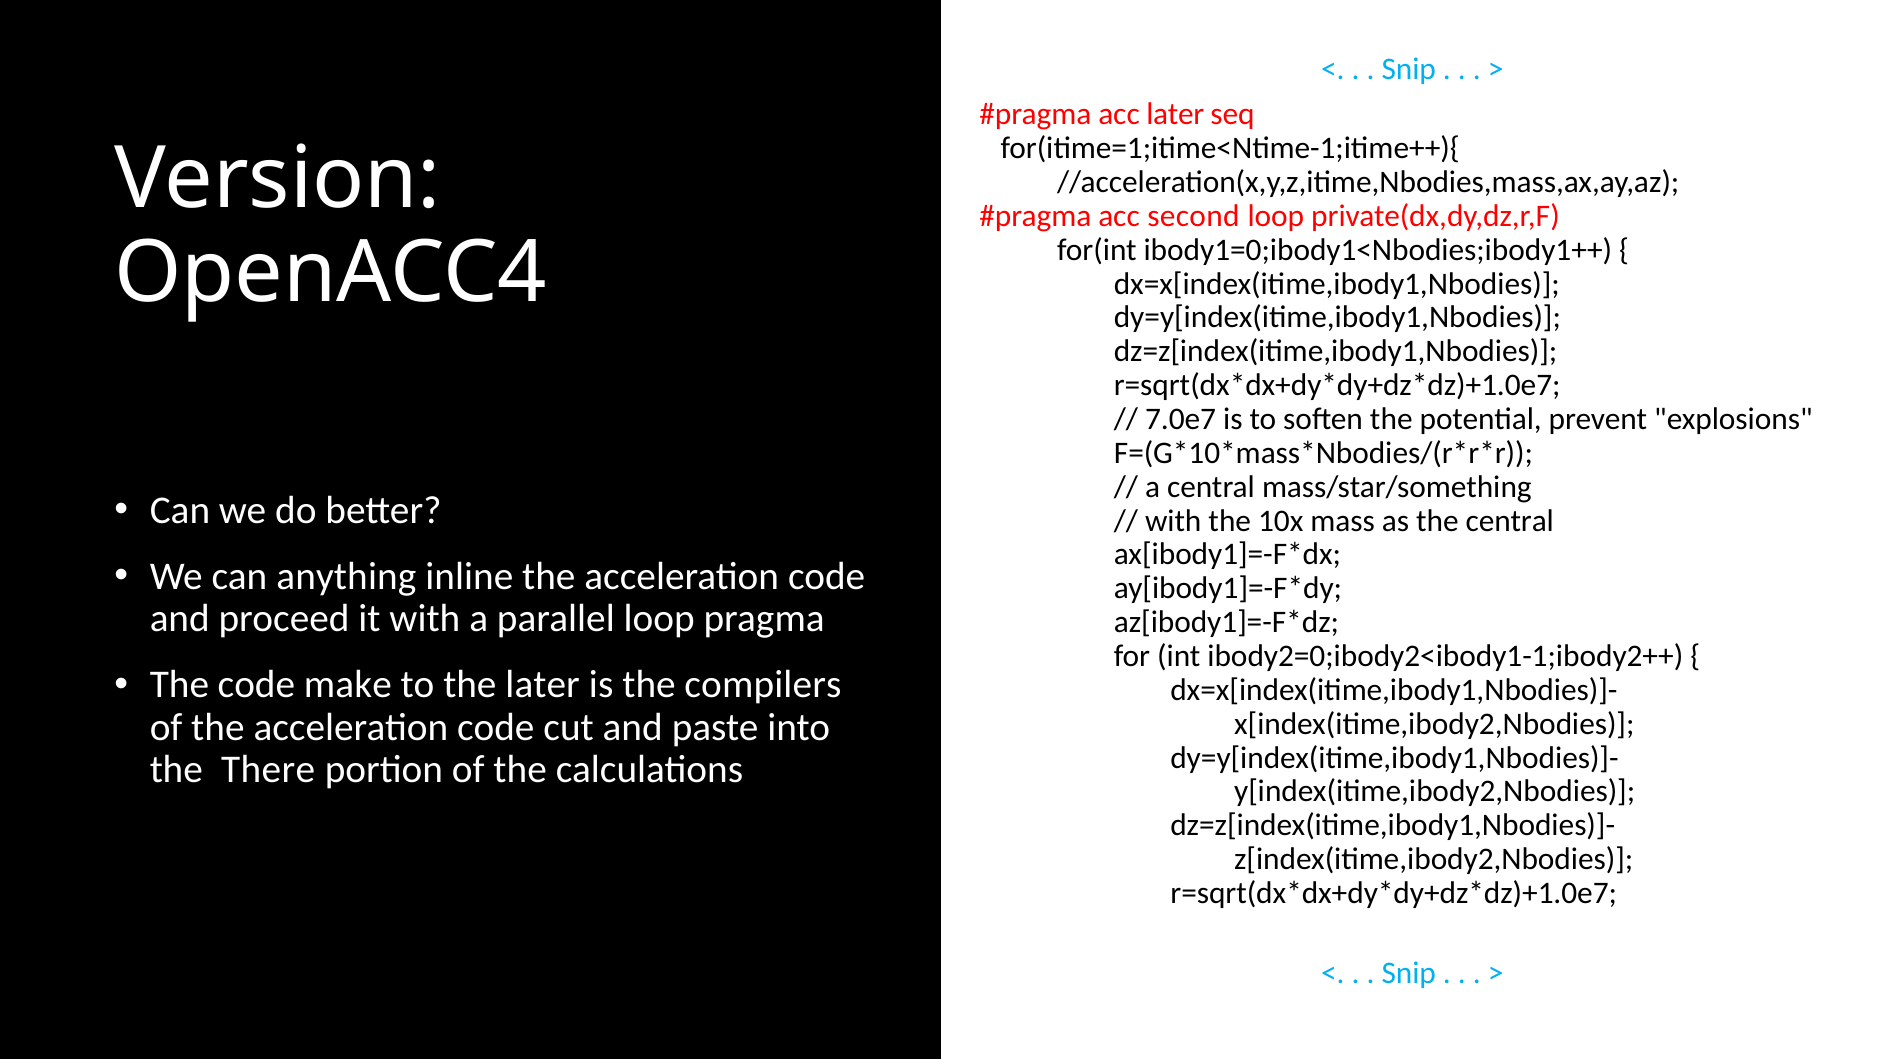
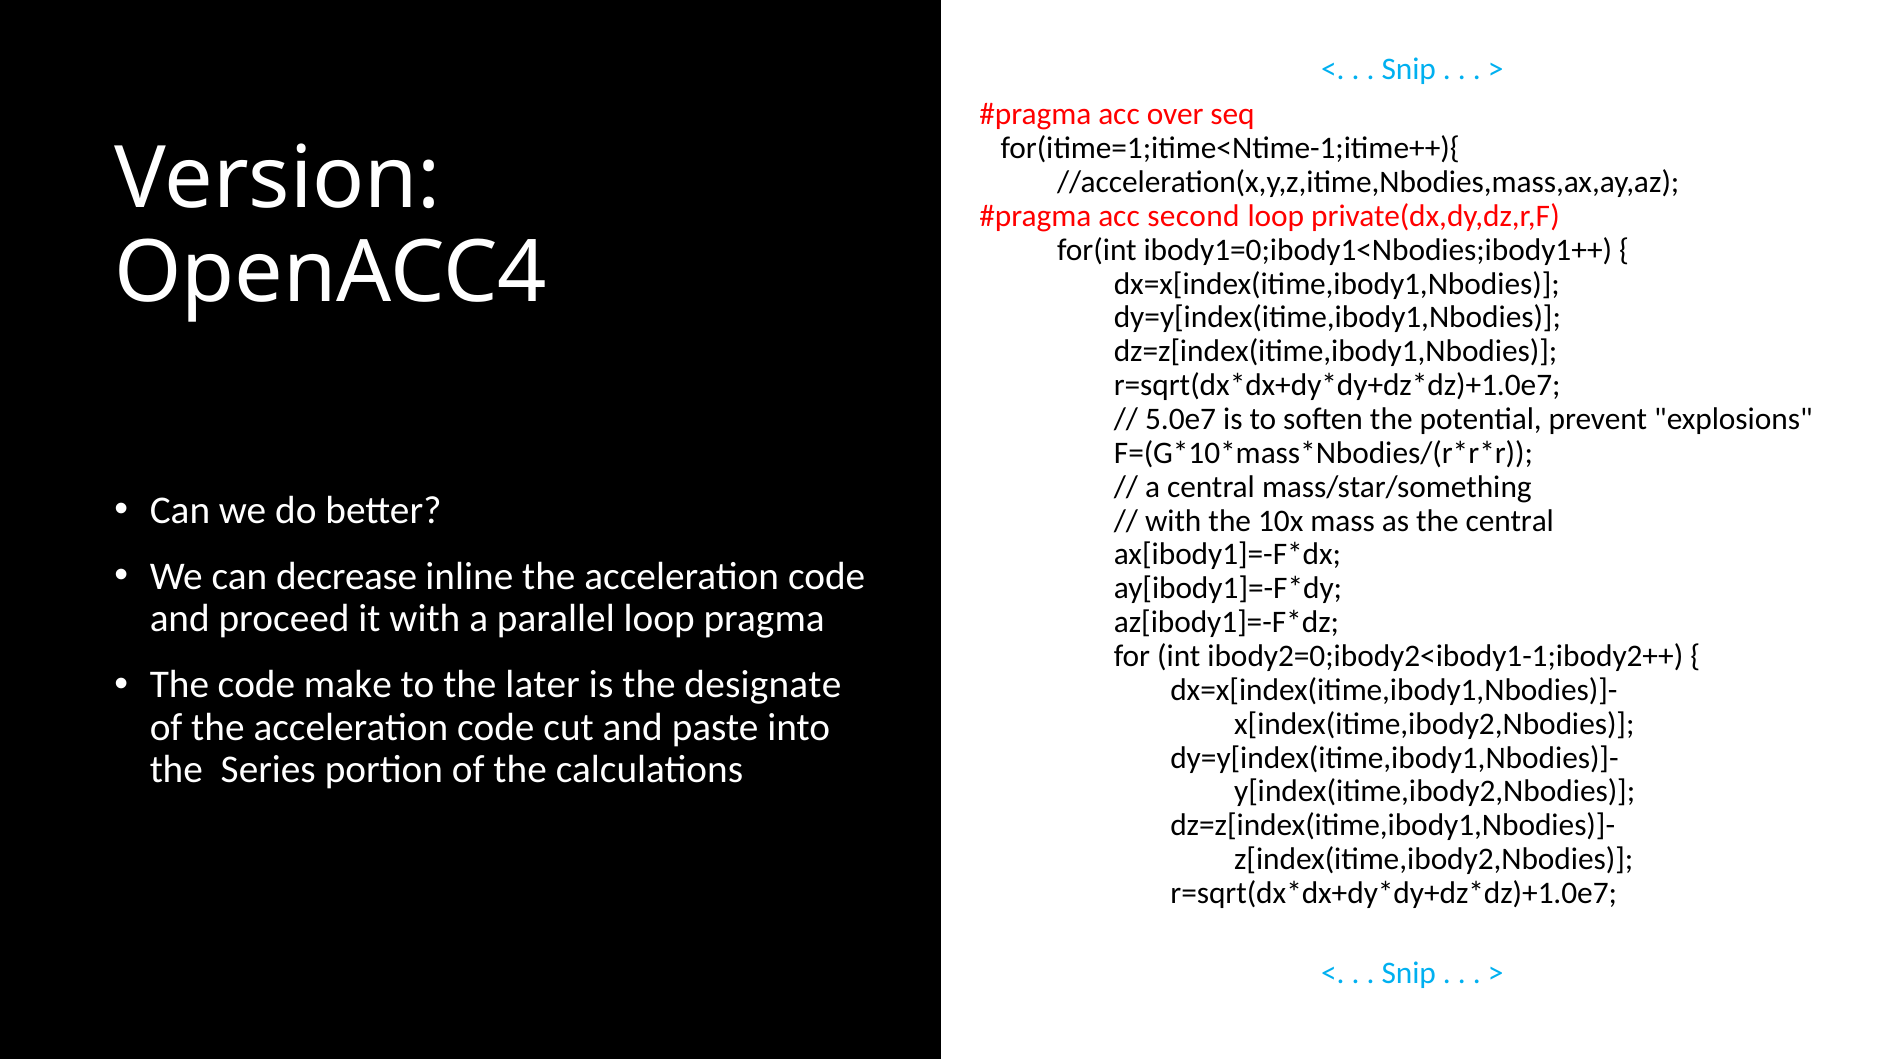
acc later: later -> over
7.0e7: 7.0e7 -> 5.0e7
anything: anything -> decrease
compilers: compilers -> designate
There: There -> Series
